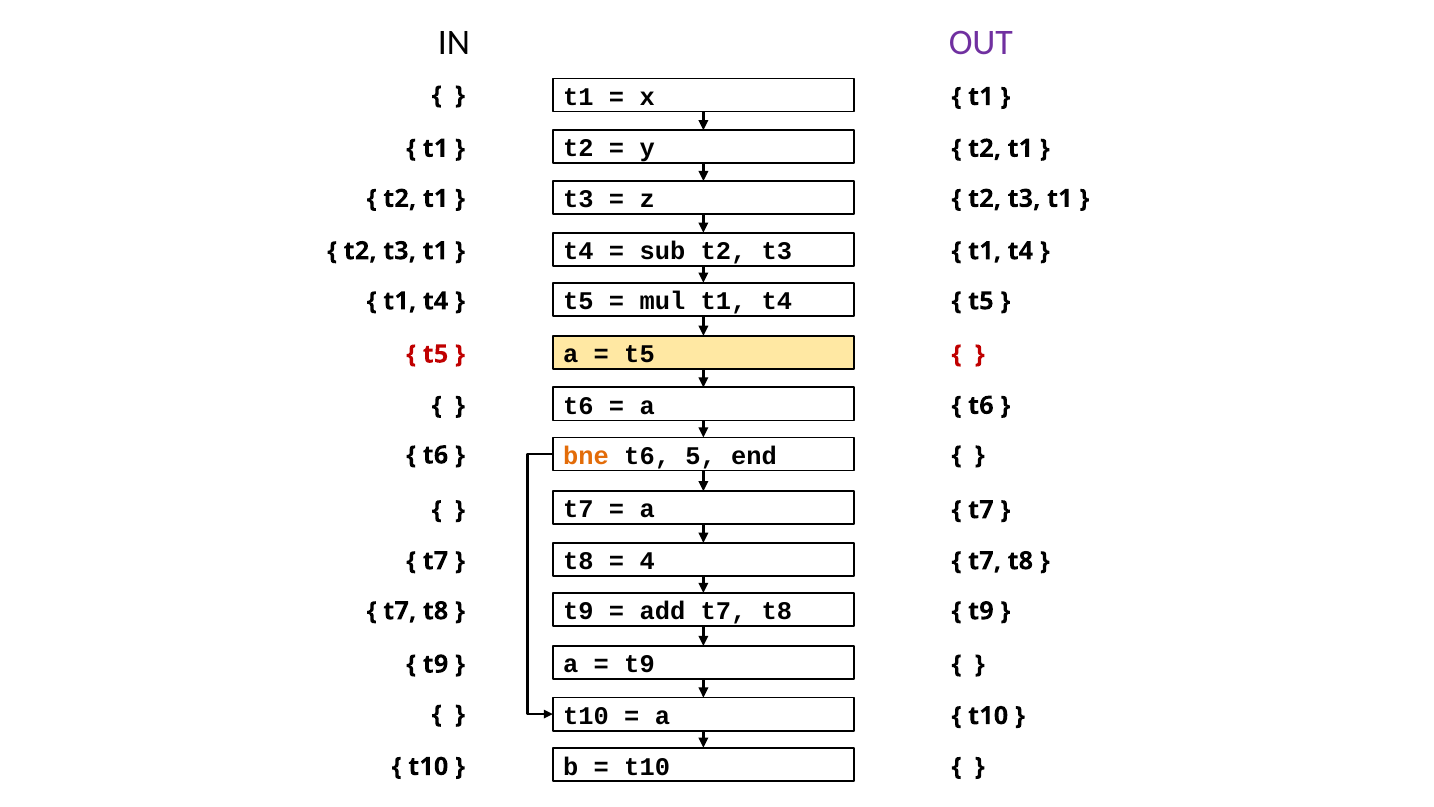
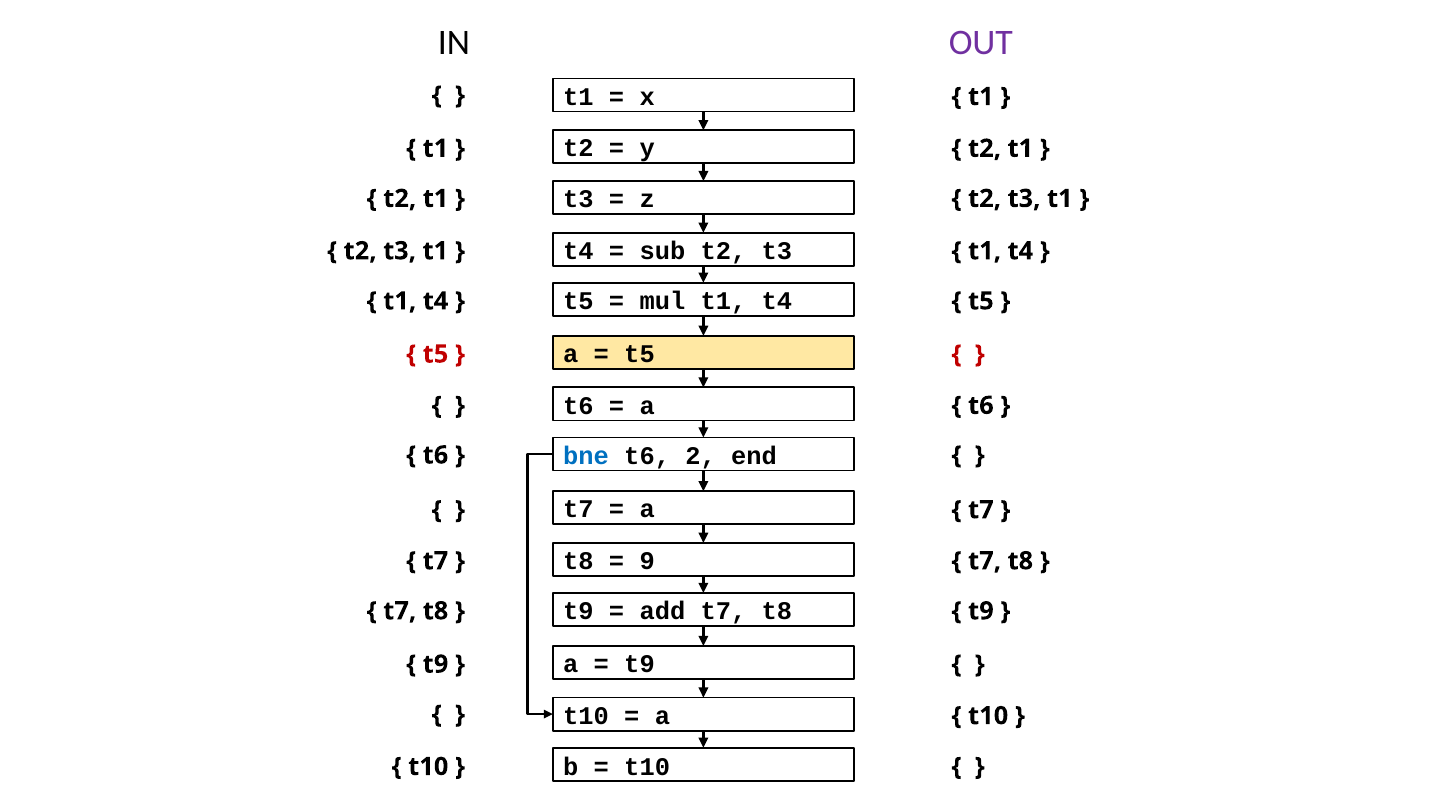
bne colour: orange -> blue
5: 5 -> 2
4: 4 -> 9
